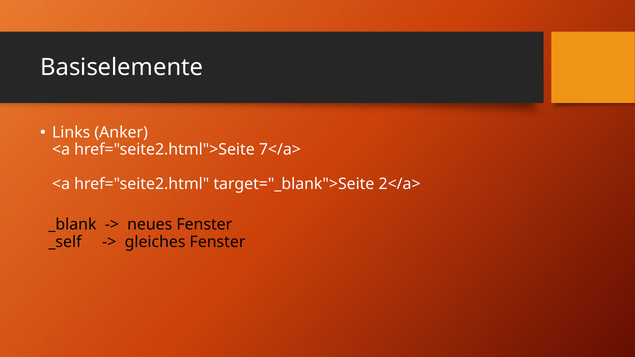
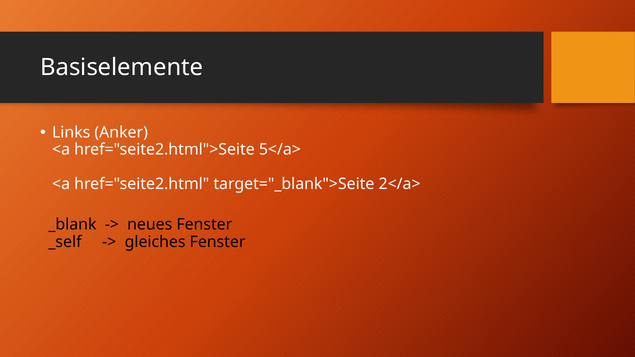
7</a>: 7</a> -> 5</a>
